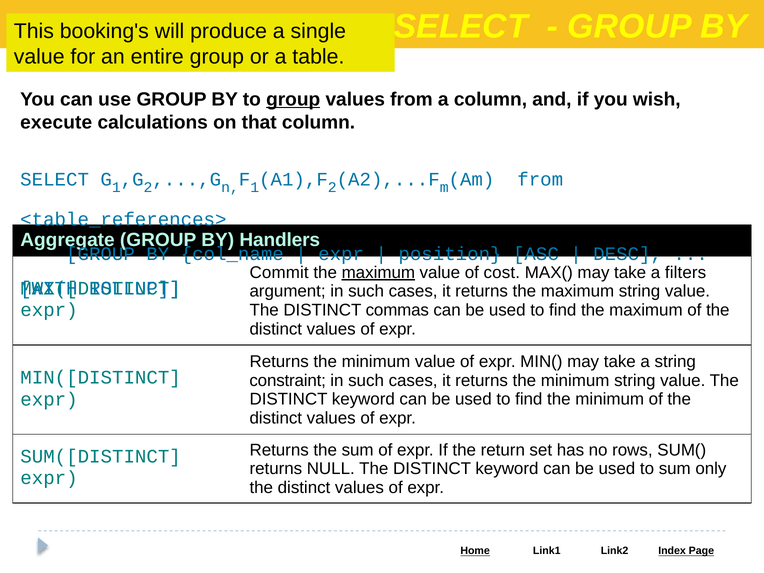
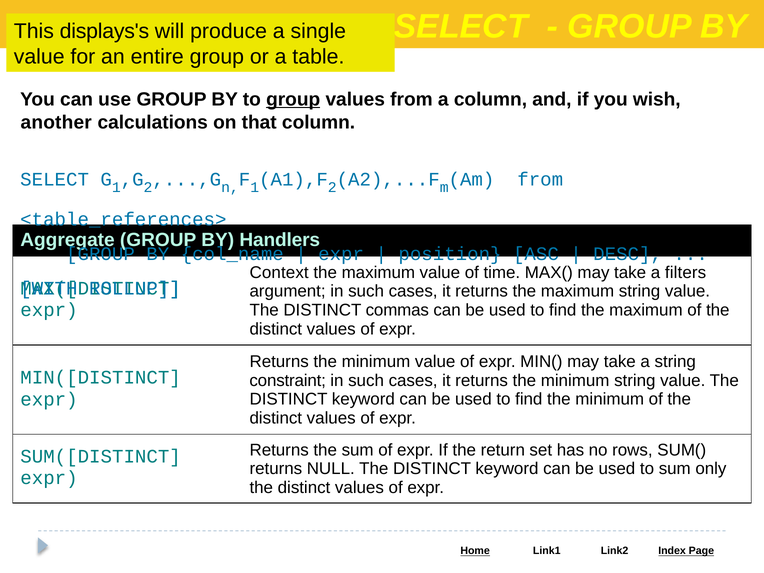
booking's: booking's -> displays's
execute: execute -> another
Commit: Commit -> Context
maximum at (378, 272) underline: present -> none
cost: cost -> time
